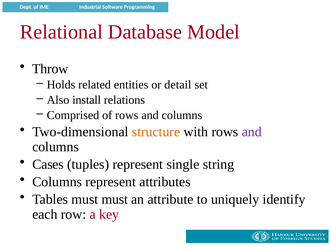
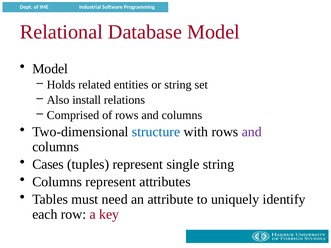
Throw at (50, 69): Throw -> Model
or detail: detail -> string
structure colour: orange -> blue
must must: must -> need
